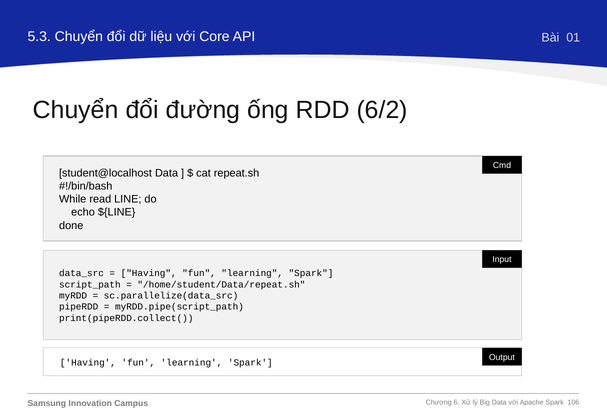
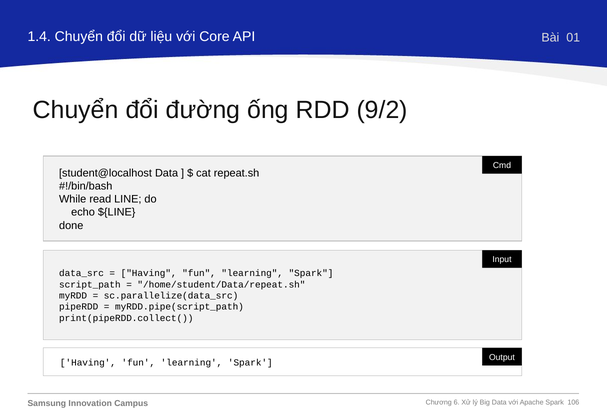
5.3: 5.3 -> 1.4
6/2: 6/2 -> 9/2
